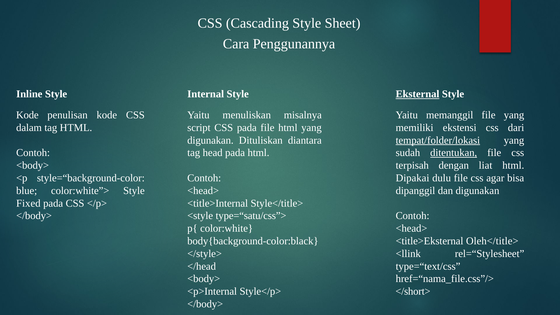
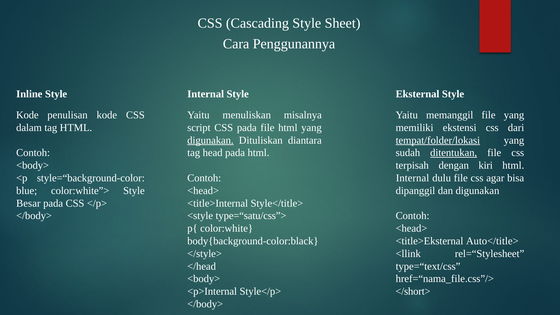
Eksternal underline: present -> none
digunakan at (210, 140) underline: none -> present
liat: liat -> kiri
Dipakai at (413, 178): Dipakai -> Internal
Fixed: Fixed -> Besar
Oleh</title>: Oleh</title> -> Auto</title>
